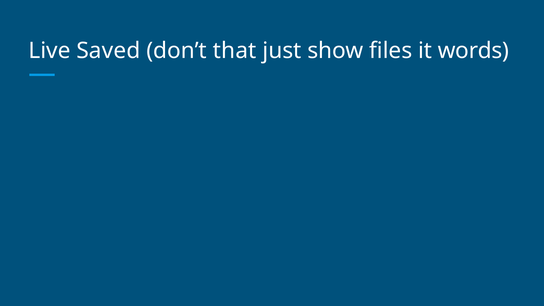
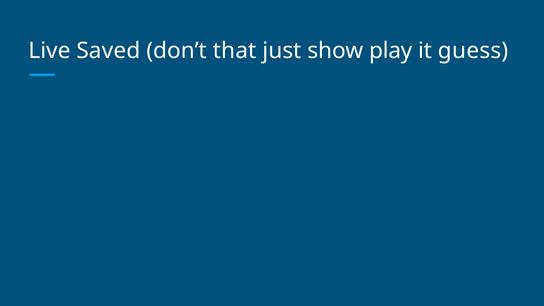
files: files -> play
words: words -> guess
